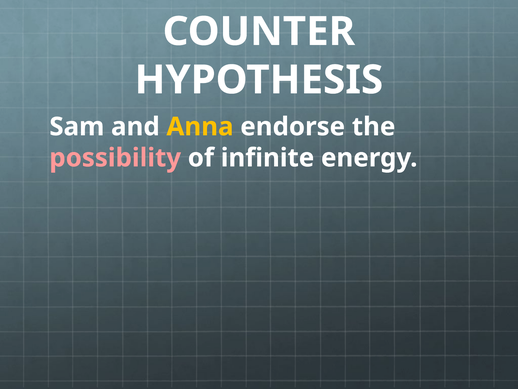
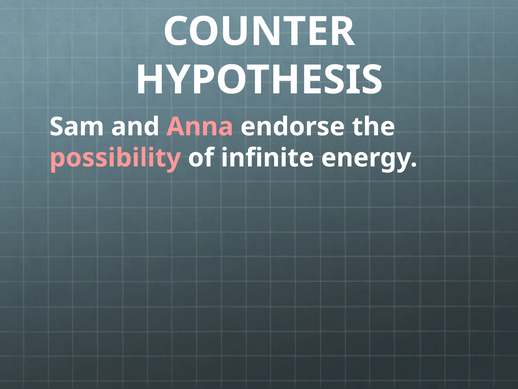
Anna colour: yellow -> pink
